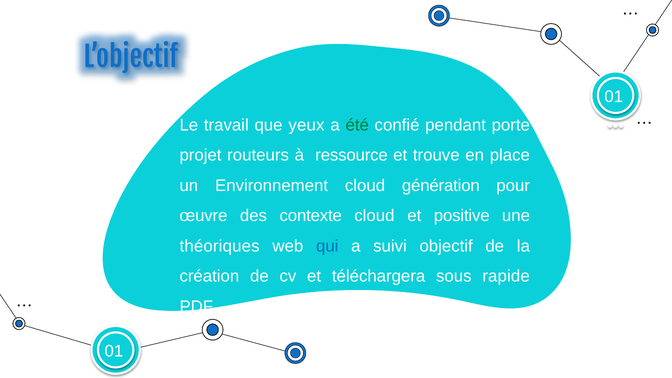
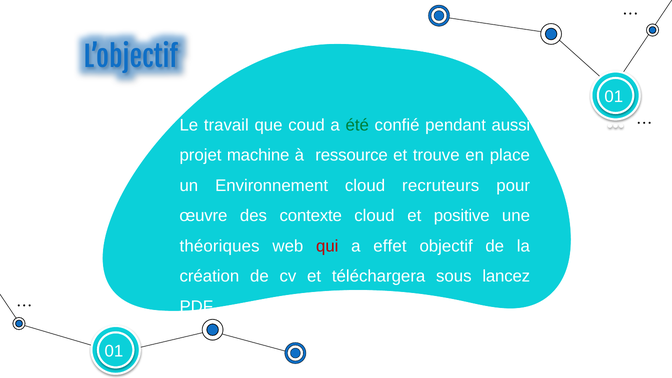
yeux: yeux -> coud
porte: porte -> aussi
routeurs: routeurs -> machine
génération: génération -> recruteurs
qui colour: blue -> red
suivi: suivi -> effet
rapide: rapide -> lancez
